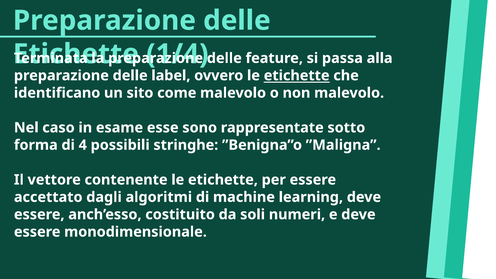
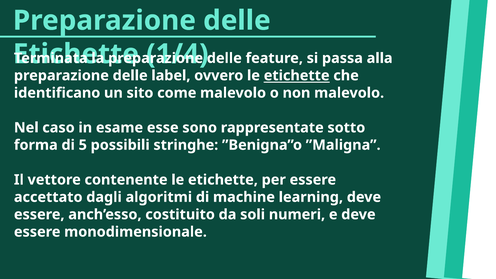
4: 4 -> 5
